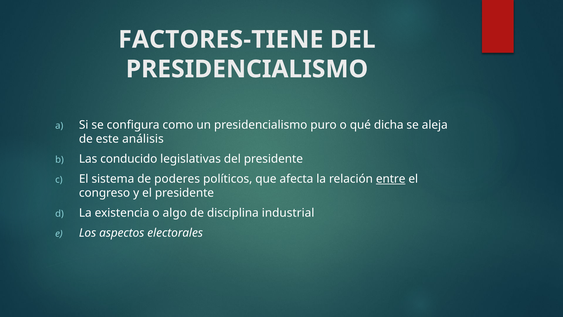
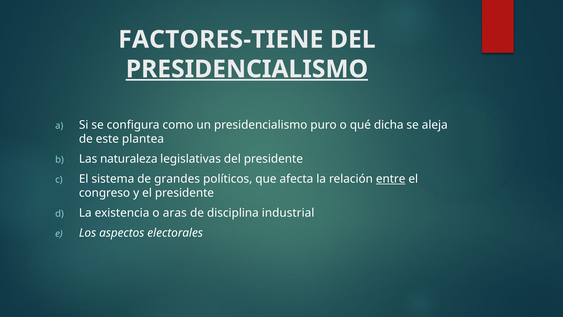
PRESIDENCIALISMO at (247, 69) underline: none -> present
análisis: análisis -> plantea
conducido: conducido -> naturaleza
poderes: poderes -> grandes
algo: algo -> aras
